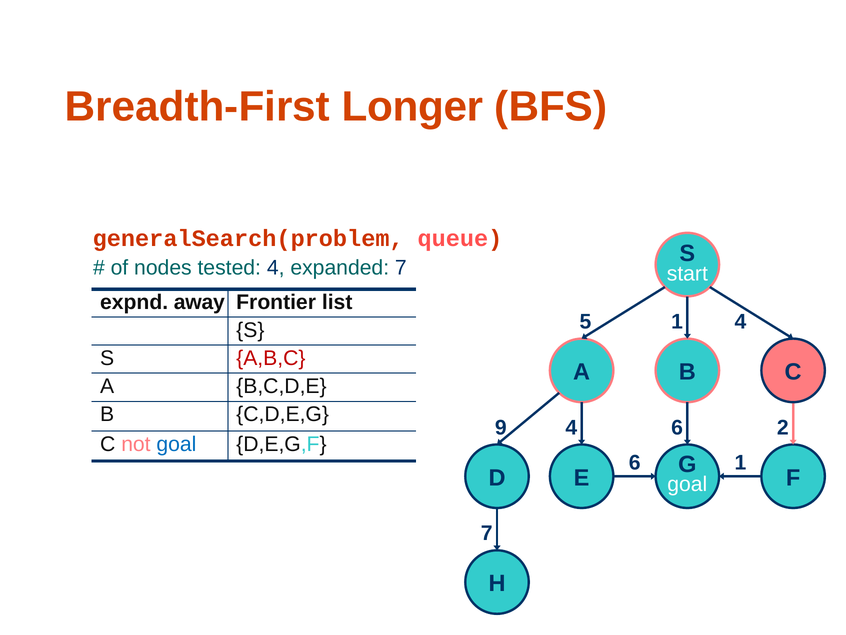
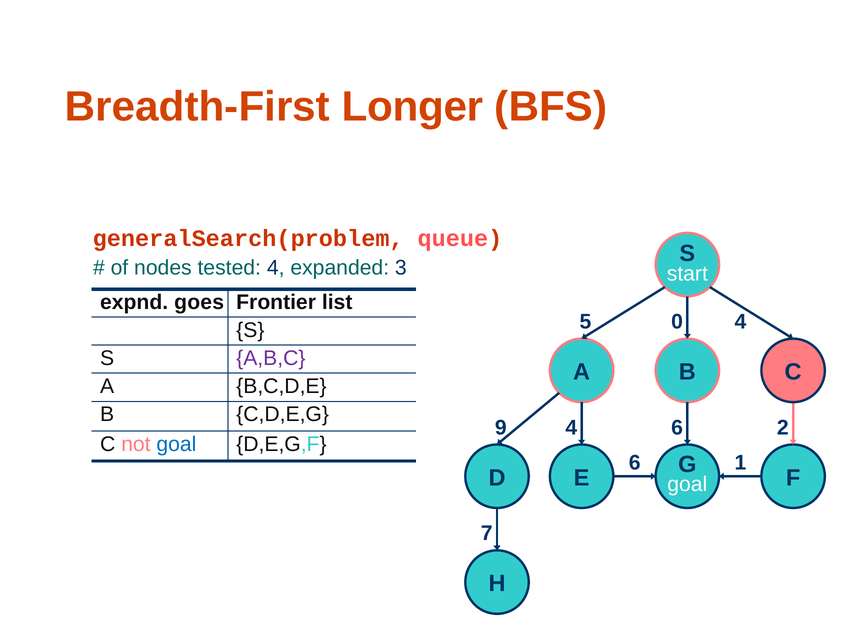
expanded 7: 7 -> 3
away: away -> goes
5 1: 1 -> 0
A,B,C colour: red -> purple
